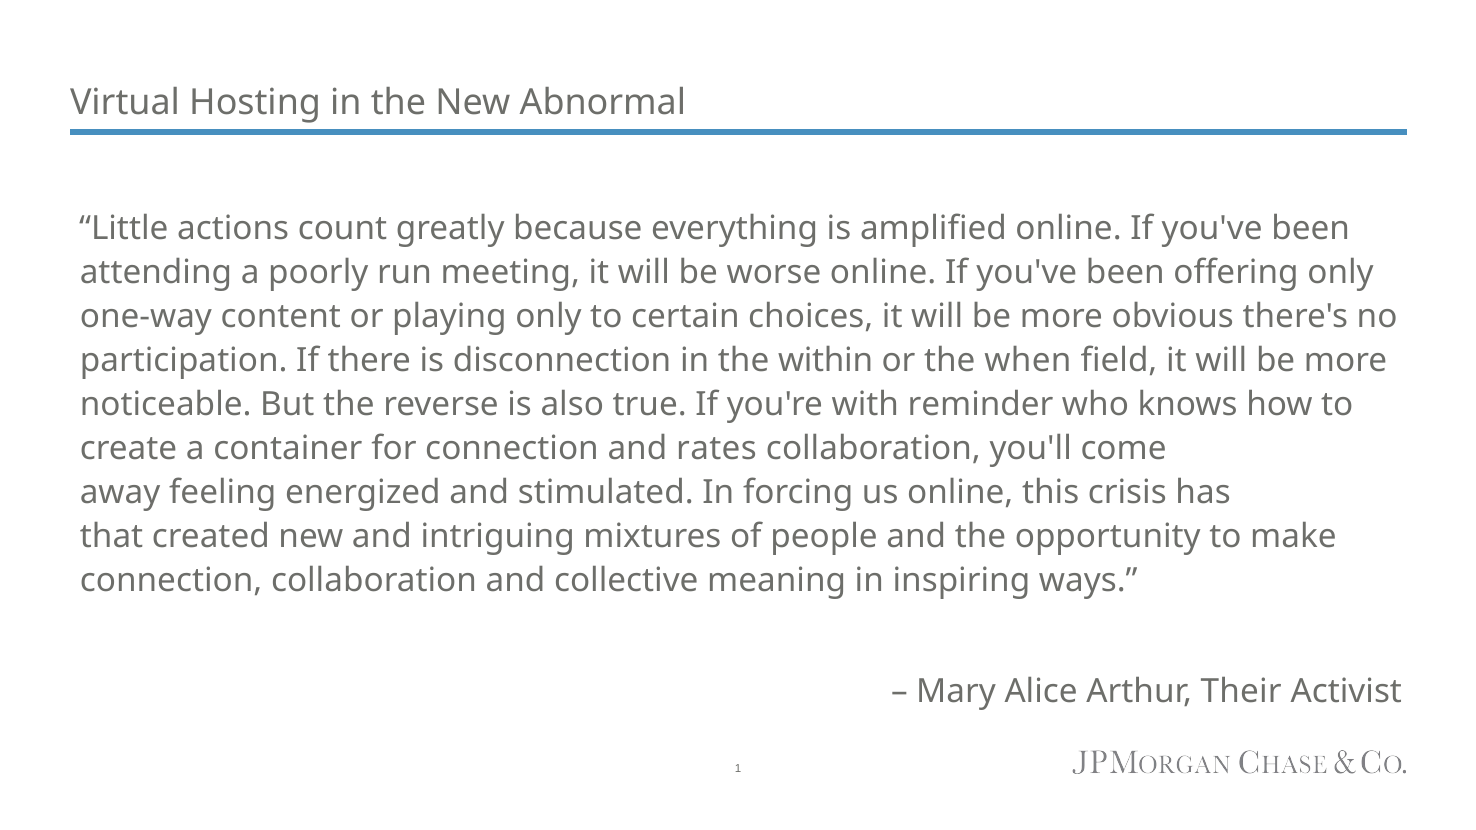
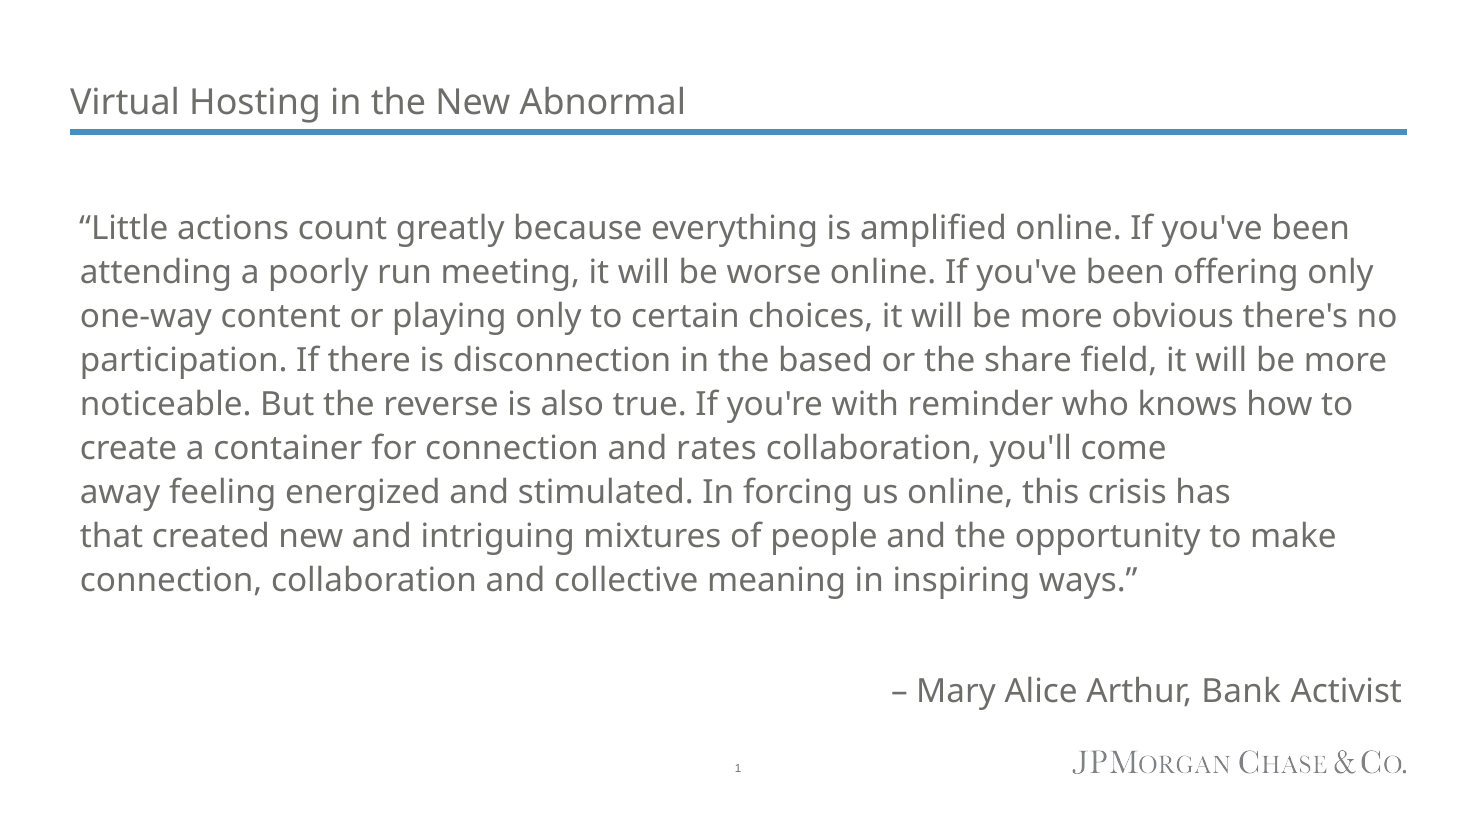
within: within -> based
when: when -> share
Their: Their -> Bank
